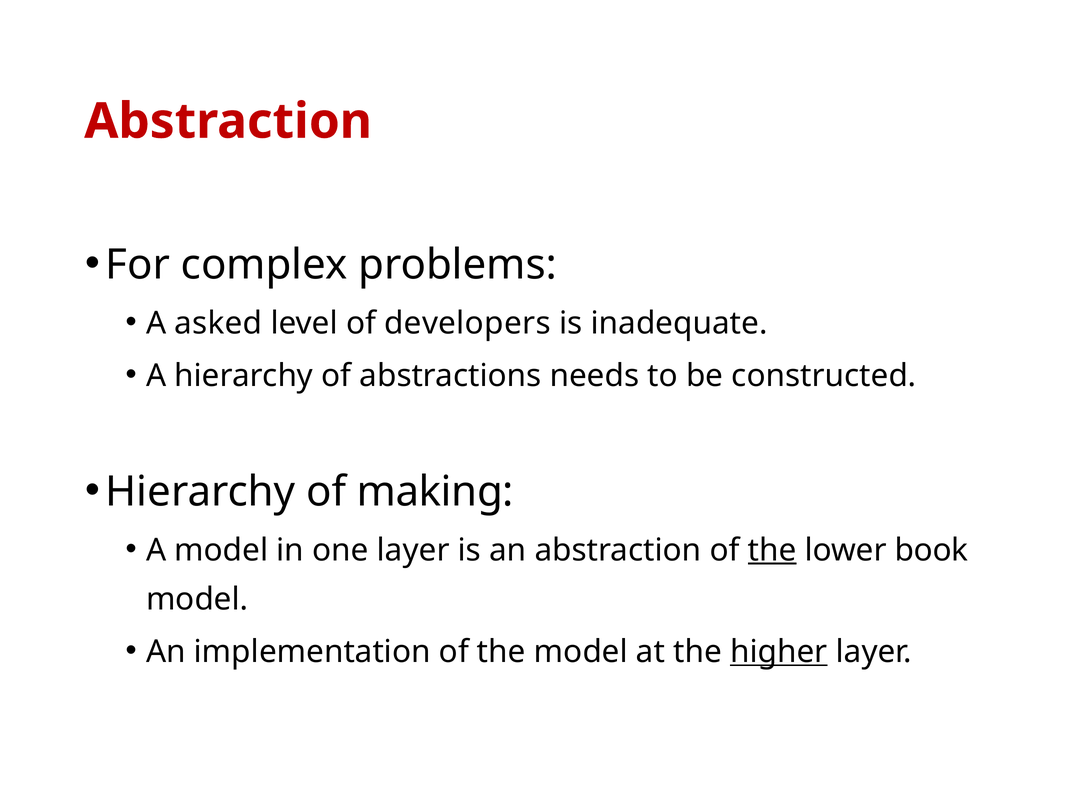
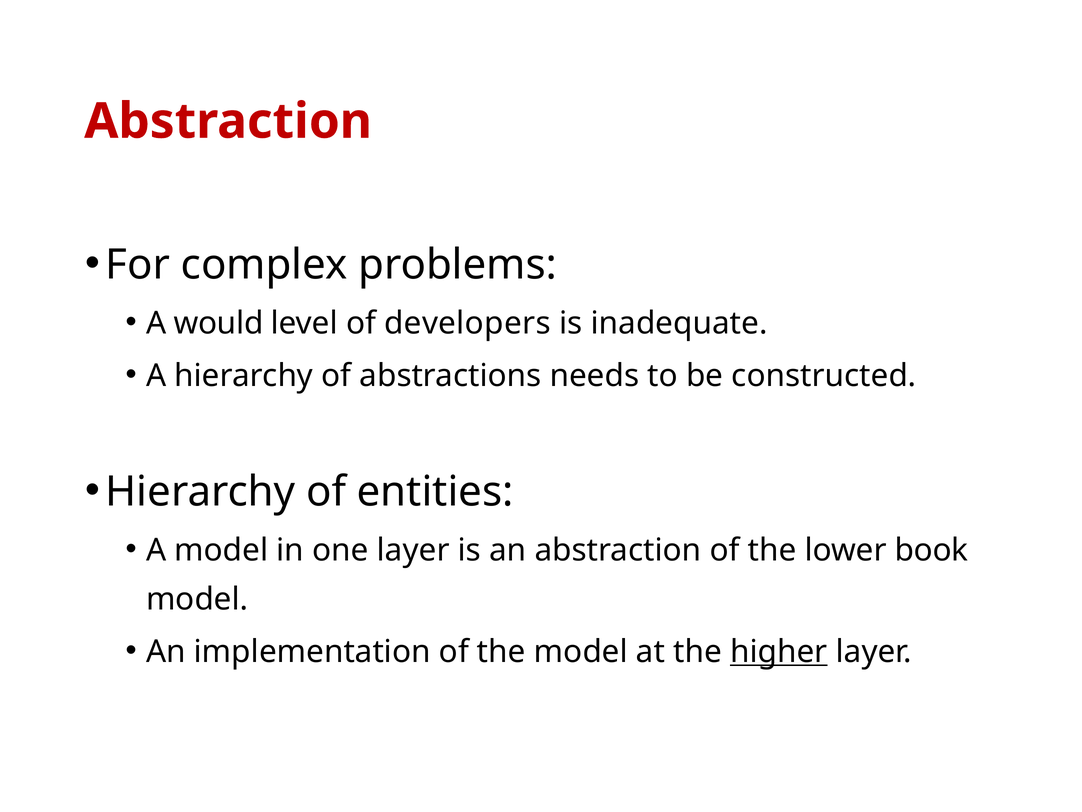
asked: asked -> would
making: making -> entities
the at (772, 550) underline: present -> none
